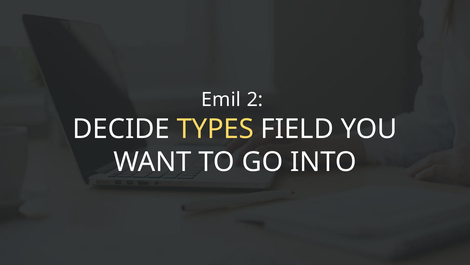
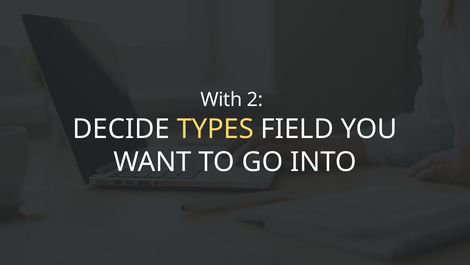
Emil: Emil -> With
